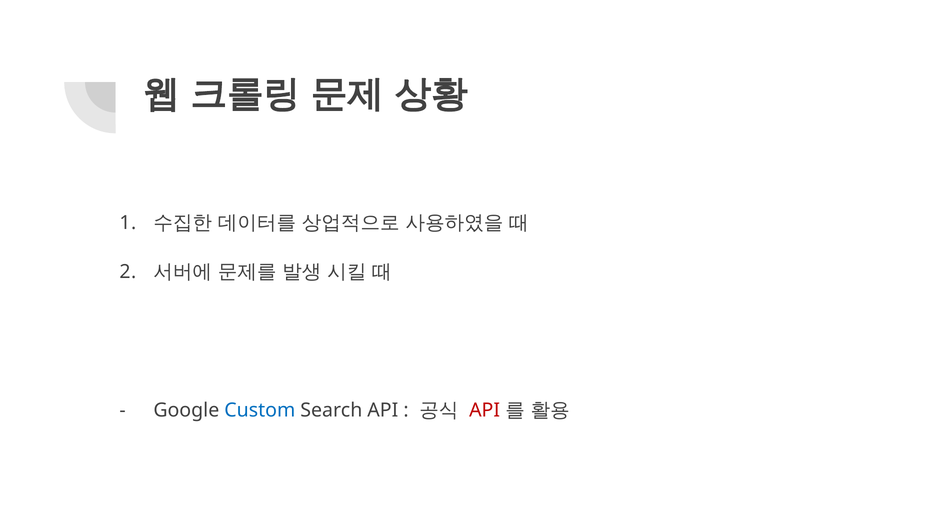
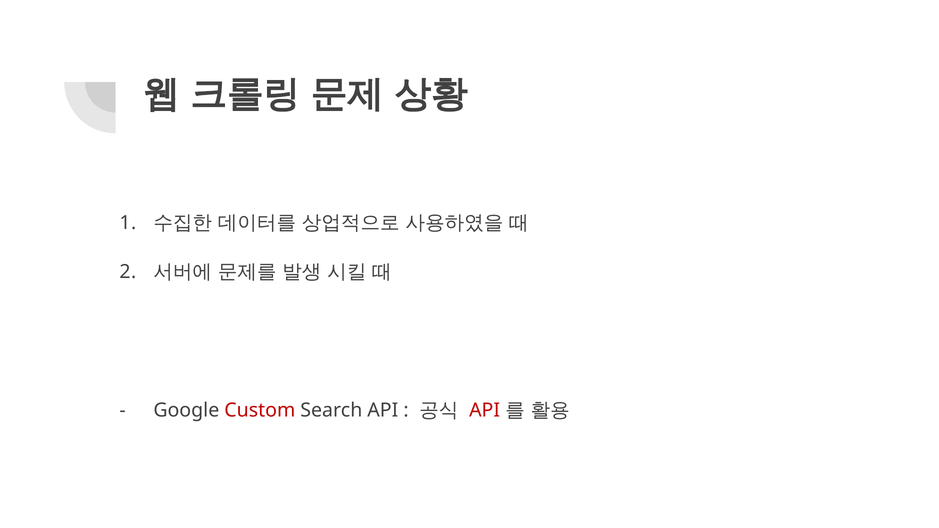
Custom colour: blue -> red
